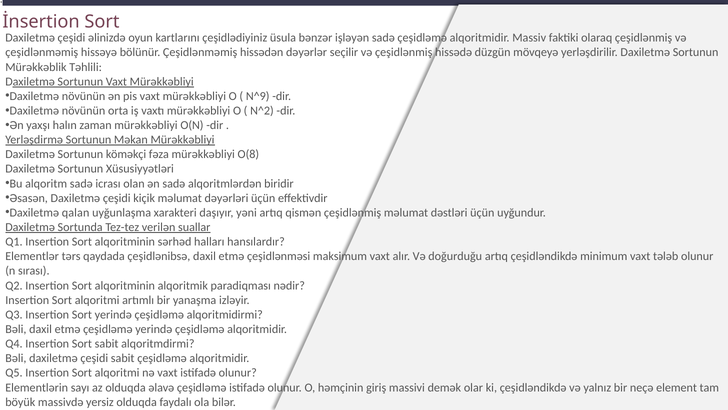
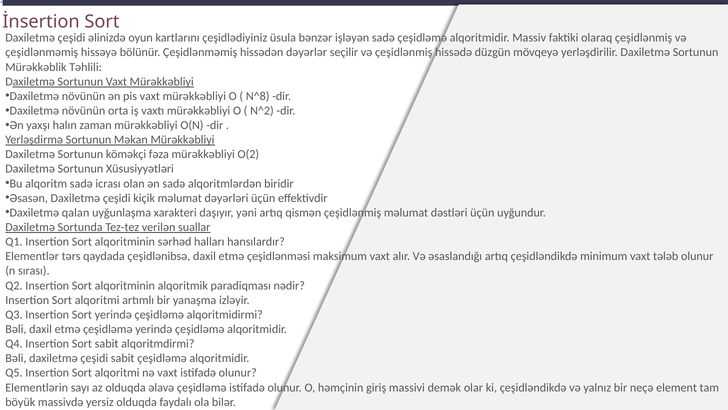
N^9: N^9 -> N^8
O(8: O(8 -> O(2
doğurduğu: doğurduğu -> əsaslandığı
